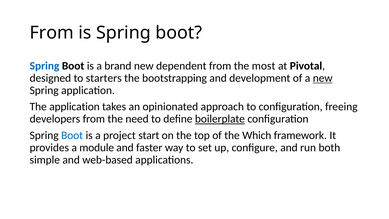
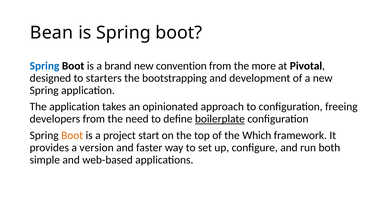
From at (52, 33): From -> Bean
dependent: dependent -> convention
most: most -> more
new at (323, 78) underline: present -> none
Boot at (72, 135) colour: blue -> orange
module: module -> version
